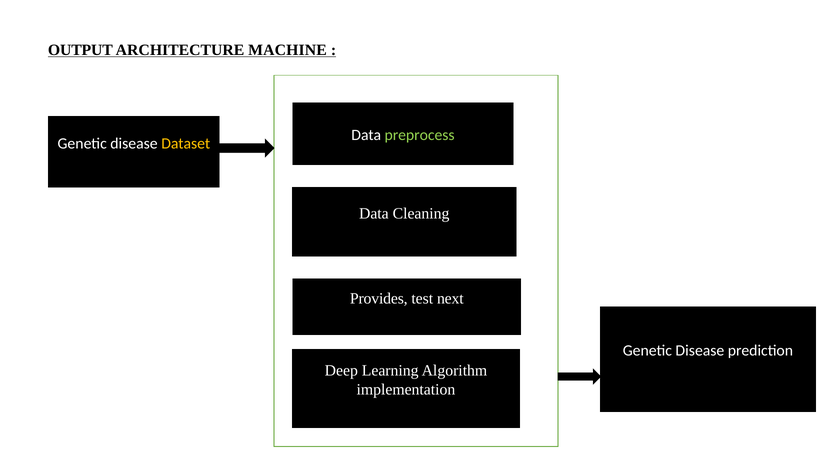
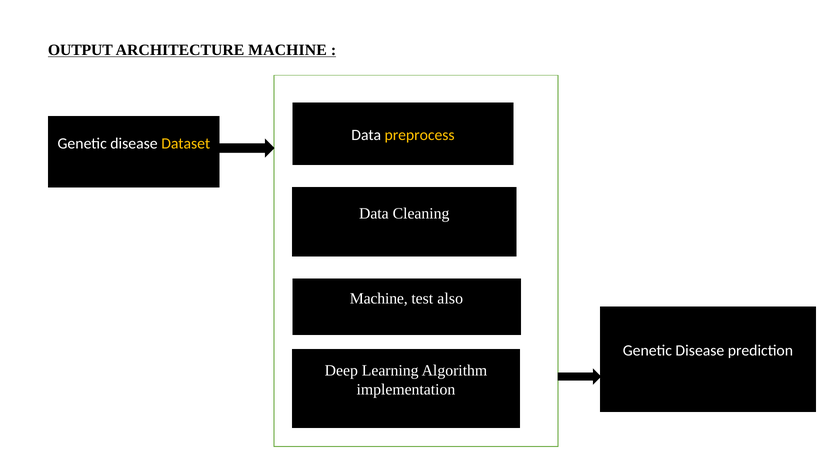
preprocess colour: light green -> yellow
Provides at (379, 299): Provides -> Machine
next: next -> also
